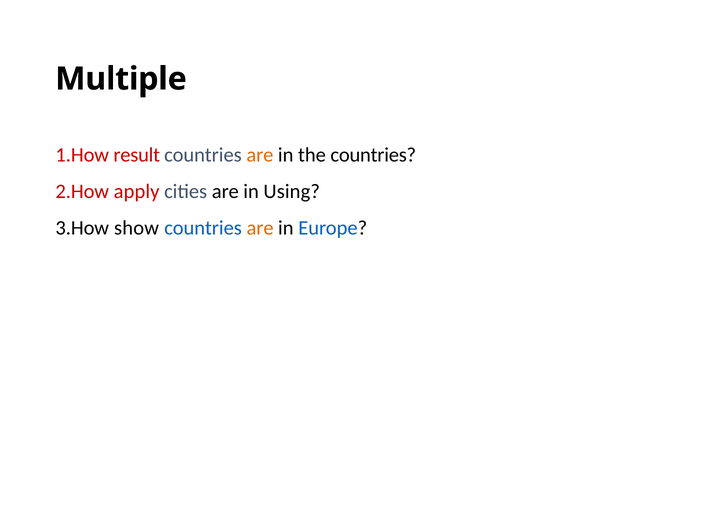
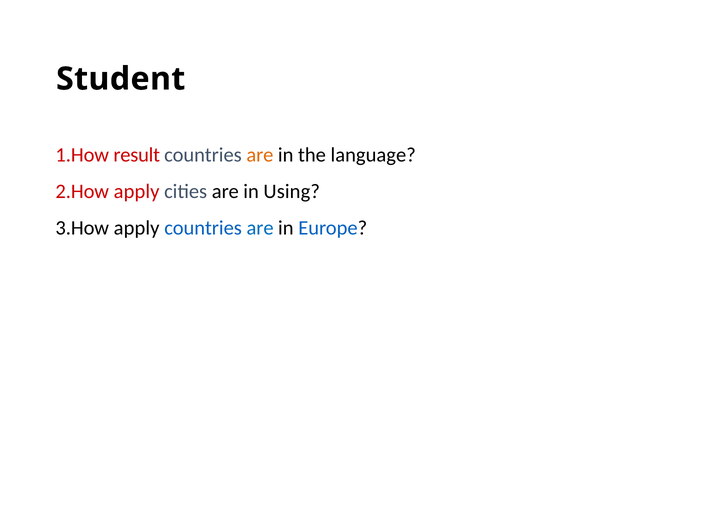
Multiple: Multiple -> Student
the countries: countries -> language
show at (137, 228): show -> apply
are at (260, 228) colour: orange -> blue
